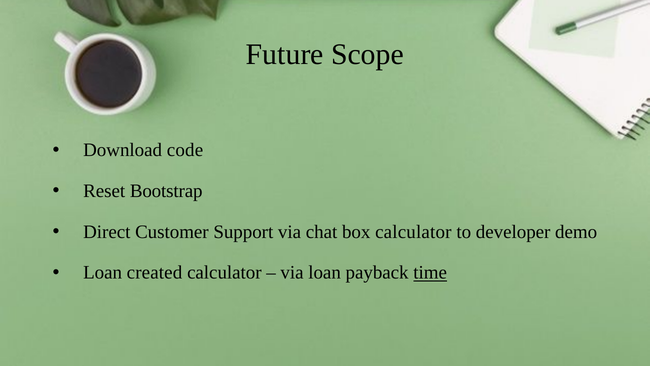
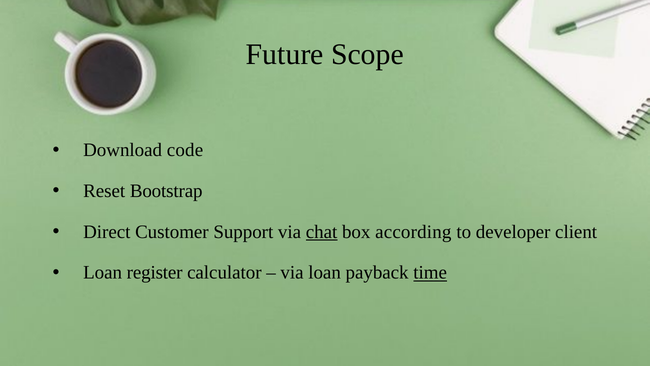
chat underline: none -> present
box calculator: calculator -> according
demo: demo -> client
created: created -> register
